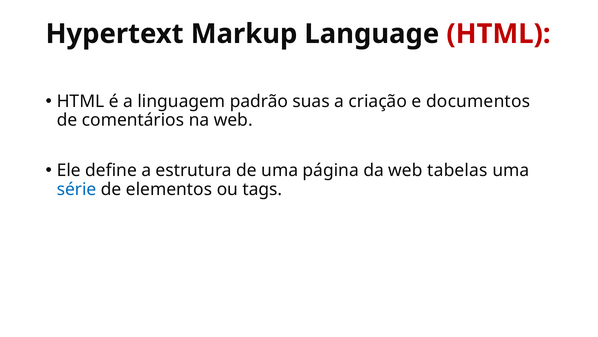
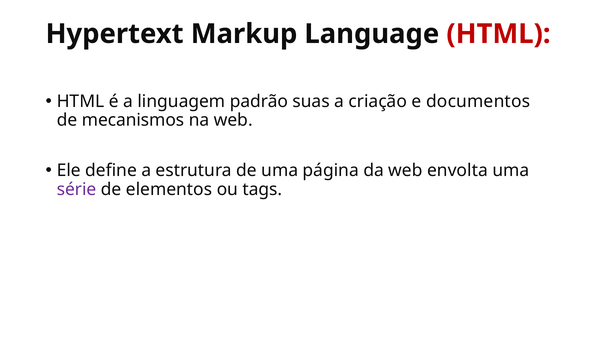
comentários: comentários -> mecanismos
tabelas: tabelas -> envolta
série colour: blue -> purple
